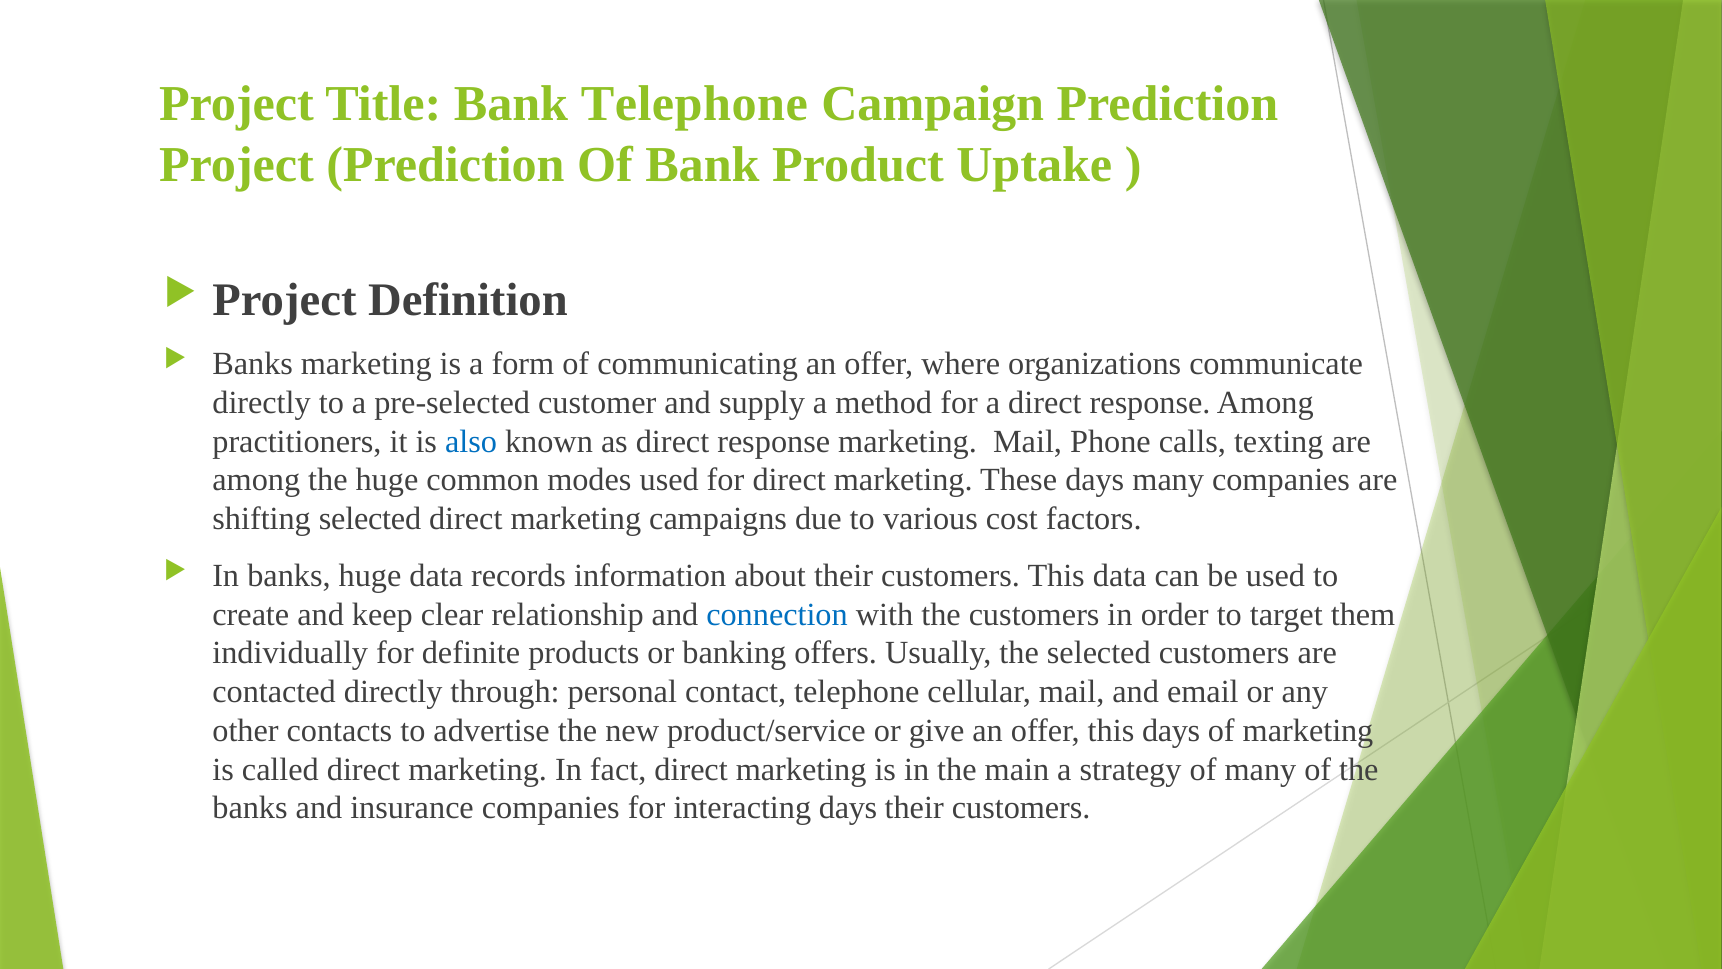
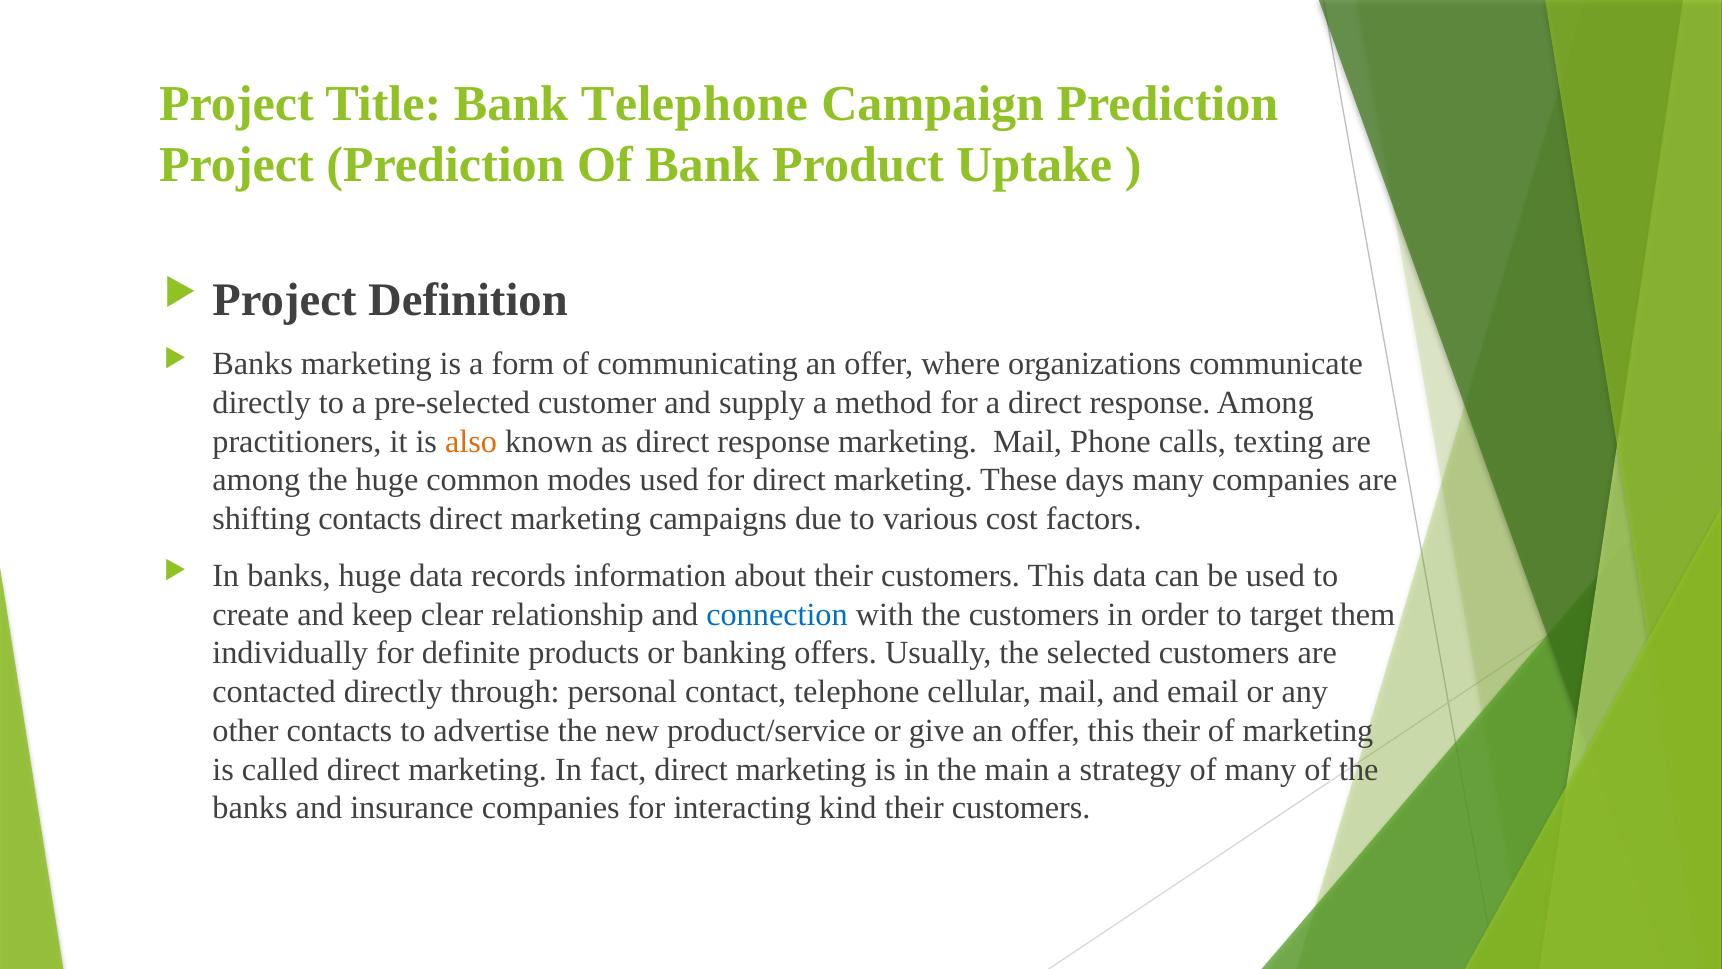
also colour: blue -> orange
shifting selected: selected -> contacts
this days: days -> their
interacting days: days -> kind
